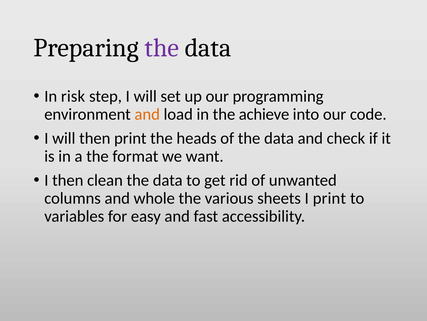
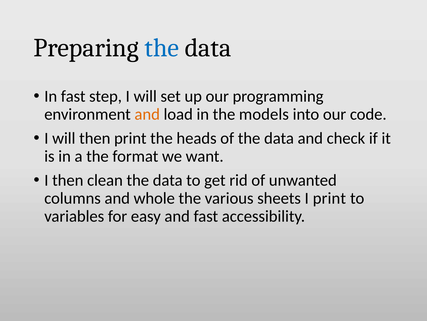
the at (162, 48) colour: purple -> blue
In risk: risk -> fast
achieve: achieve -> models
